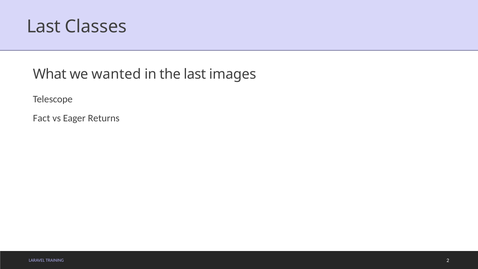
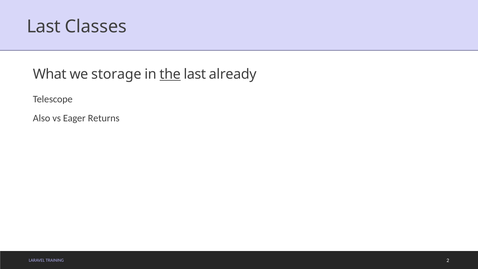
wanted: wanted -> storage
the underline: none -> present
images: images -> already
Fact: Fact -> Also
